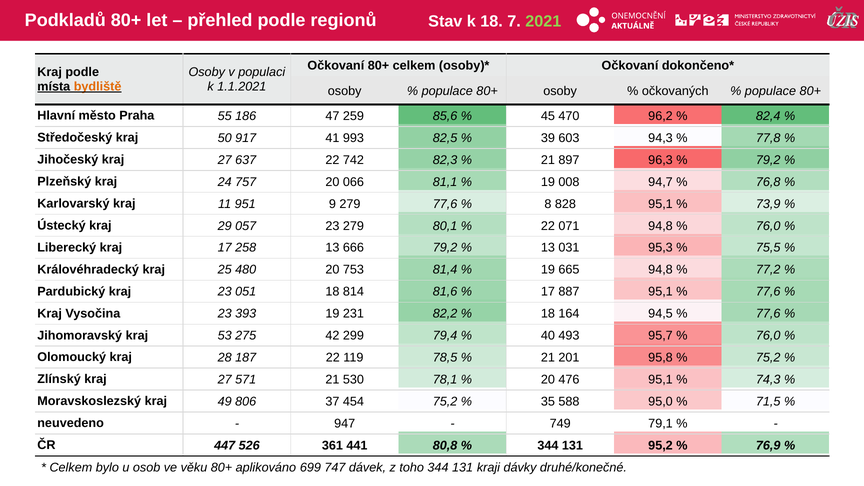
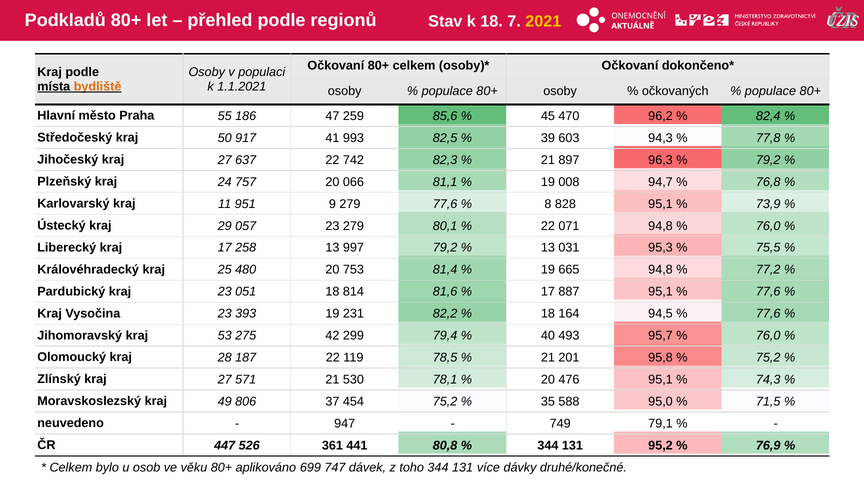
2021 colour: light green -> yellow
666: 666 -> 997
kraji: kraji -> více
